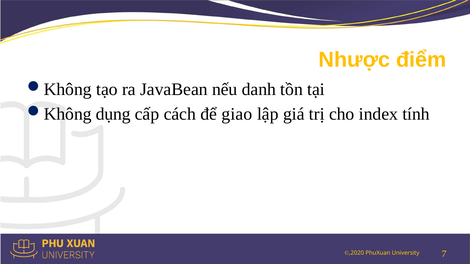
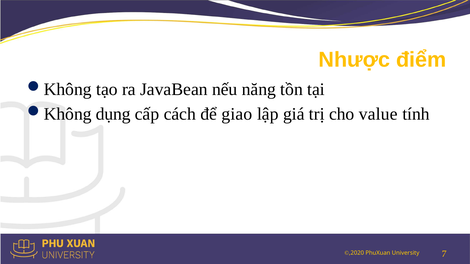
danh: danh -> năng
index: index -> value
